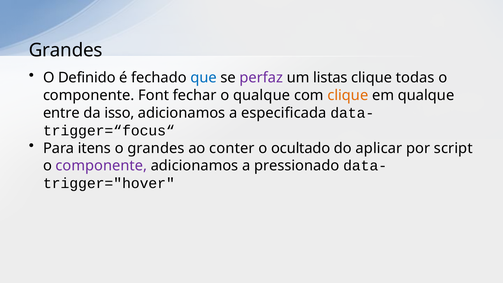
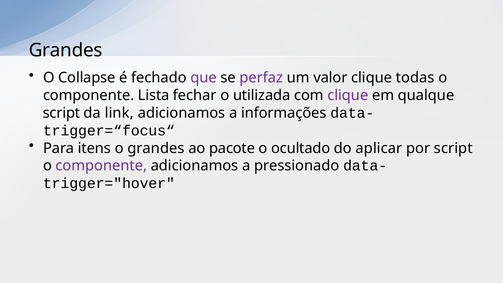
Definido: Definido -> Collapse
que colour: blue -> purple
listas: listas -> valor
Font: Font -> Lista
o qualque: qualque -> utilizada
clique at (348, 95) colour: orange -> purple
entre at (61, 113): entre -> script
isso: isso -> link
especificada: especificada -> informações
conter: conter -> pacote
